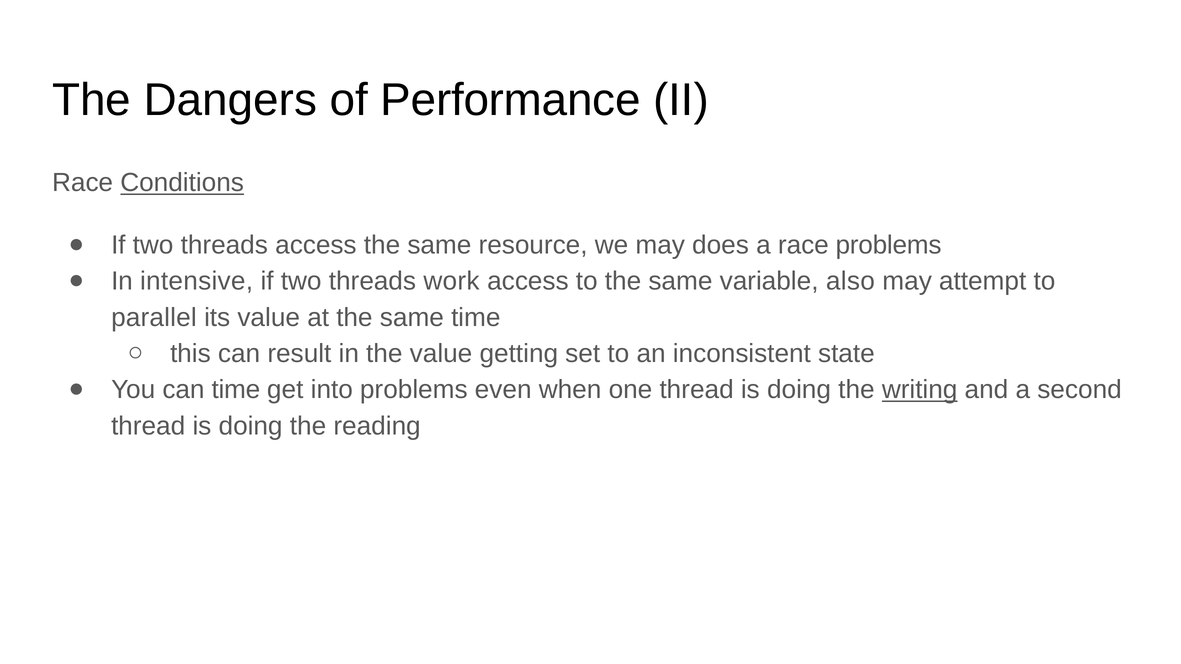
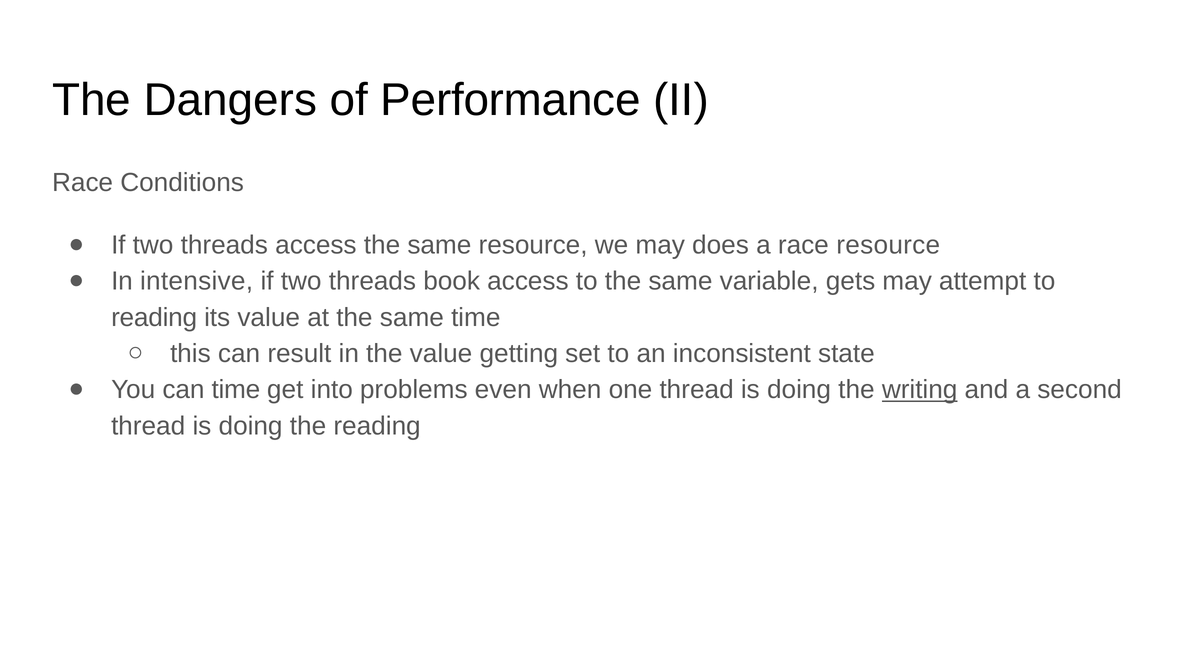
Conditions underline: present -> none
race problems: problems -> resource
work: work -> book
also: also -> gets
parallel at (154, 318): parallel -> reading
